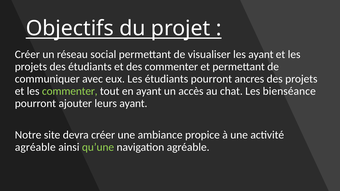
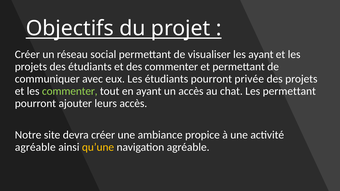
ancres: ancres -> privée
Les bienséance: bienséance -> permettant
leurs ayant: ayant -> accès
qu’une colour: light green -> yellow
